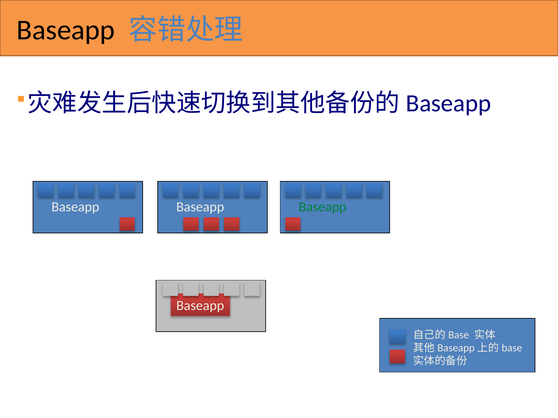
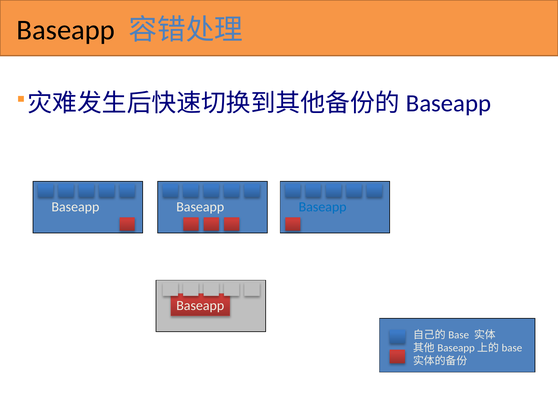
Baseapp at (323, 207) colour: green -> blue
